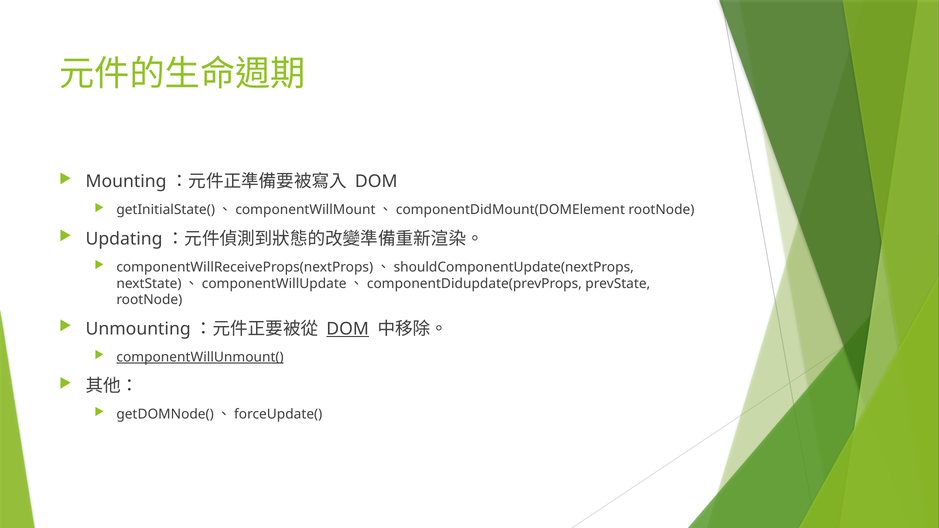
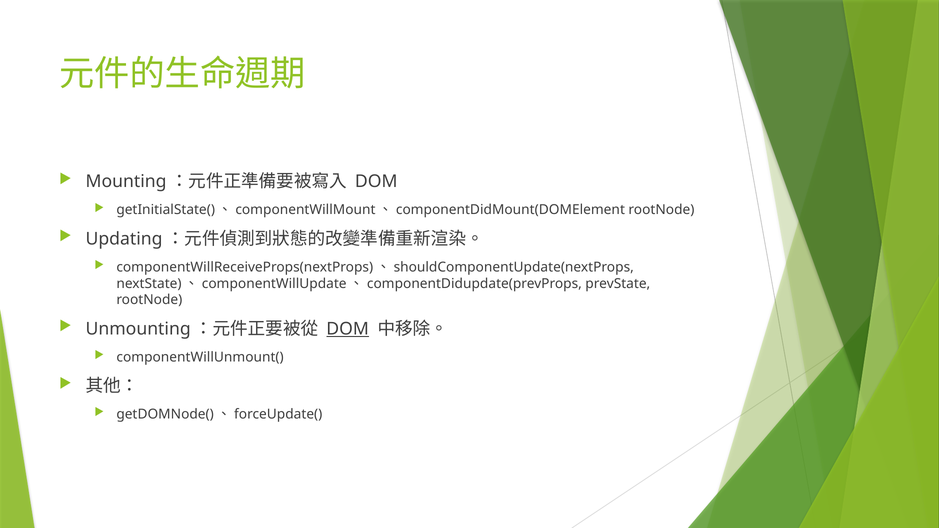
componentWillUnmount( underline: present -> none
